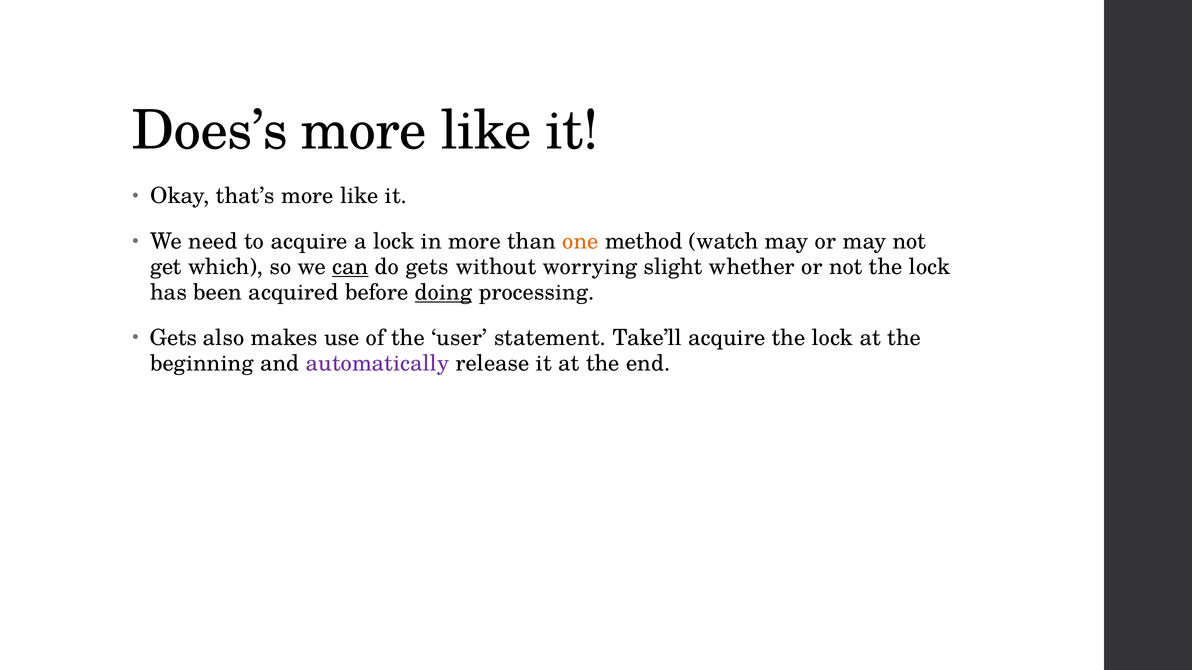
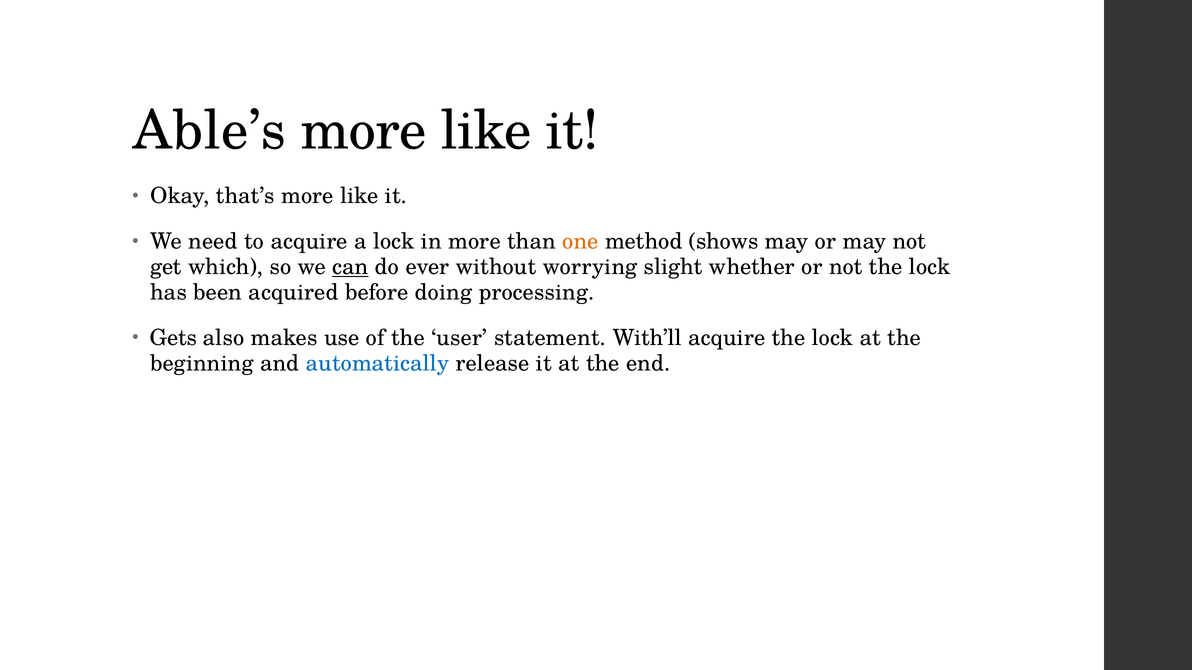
Does’s: Does’s -> Able’s
watch: watch -> shows
do gets: gets -> ever
doing underline: present -> none
Take’ll: Take’ll -> With’ll
automatically colour: purple -> blue
